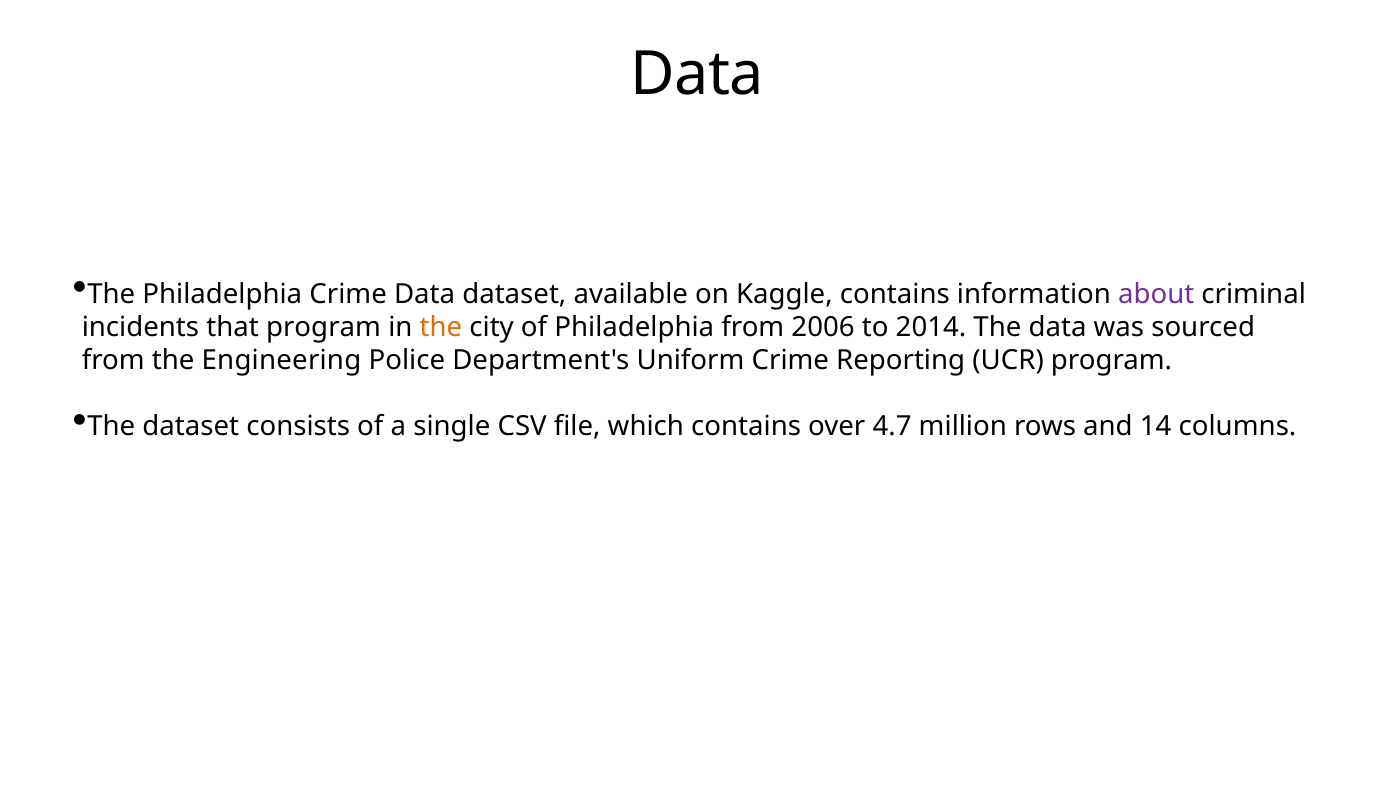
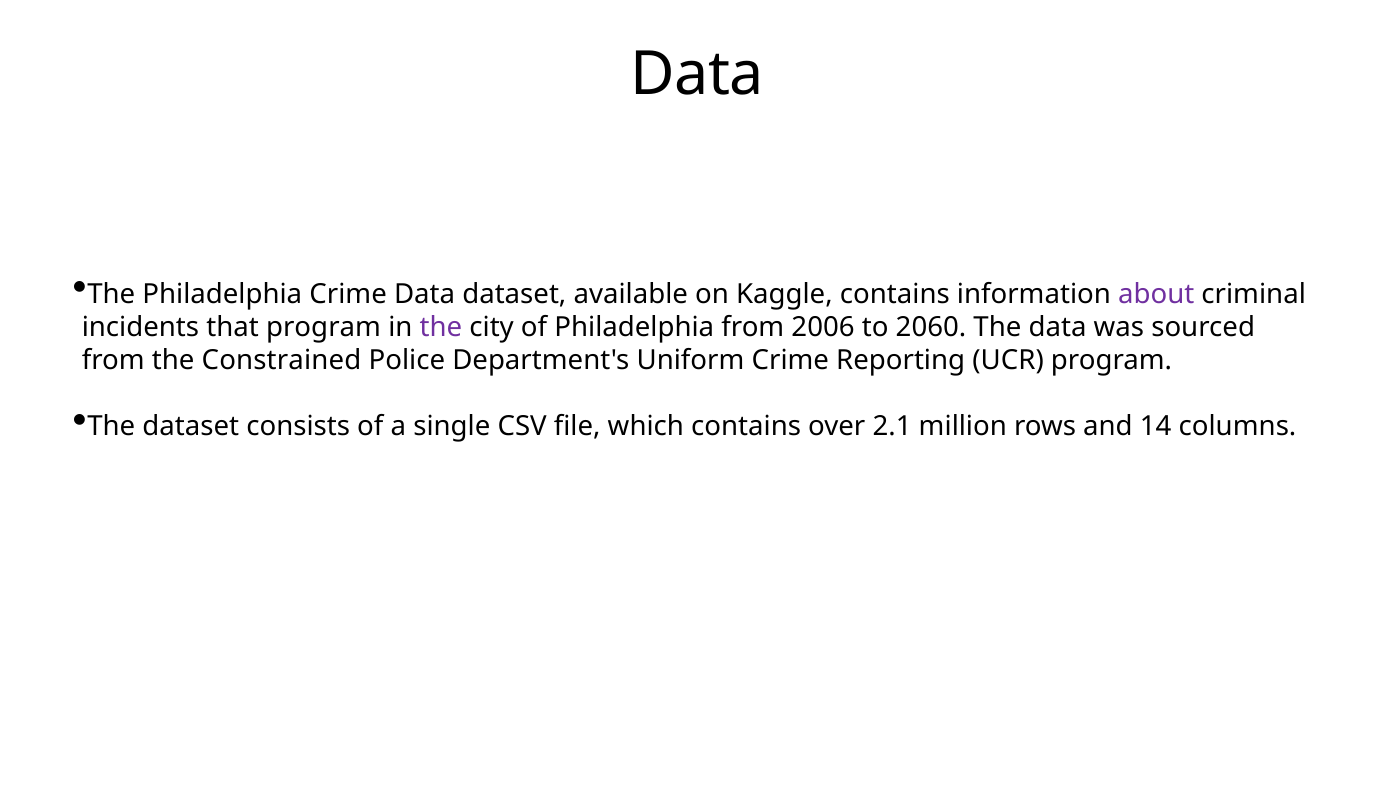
the at (441, 327) colour: orange -> purple
2014: 2014 -> 2060
Engineering: Engineering -> Constrained
4.7: 4.7 -> 2.1
